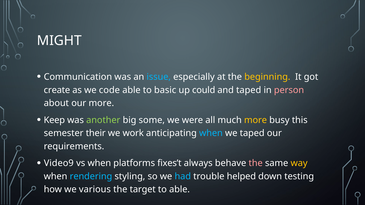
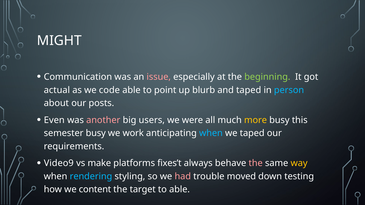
issue colour: light blue -> pink
beginning colour: yellow -> light green
create: create -> actual
basic: basic -> point
could: could -> blurb
person colour: pink -> light blue
our more: more -> posts
Keep: Keep -> Even
another colour: light green -> pink
some: some -> users
semester their: their -> busy
vs when: when -> make
had colour: light blue -> pink
helped: helped -> moved
various: various -> content
